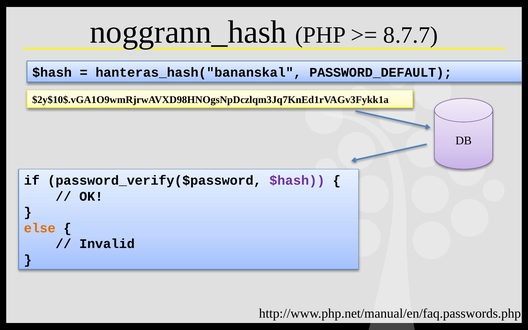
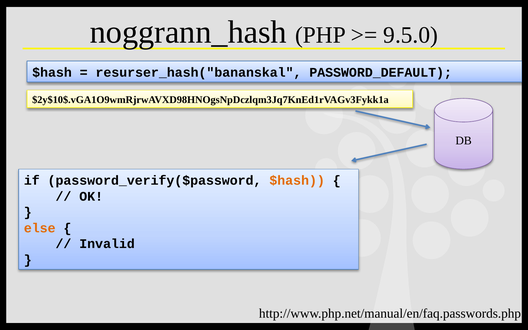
8.7.7: 8.7.7 -> 9.5.0
hanteras_hash("bananskal: hanteras_hash("bananskal -> resurser_hash("bananskal
$hash at (297, 181) colour: purple -> orange
